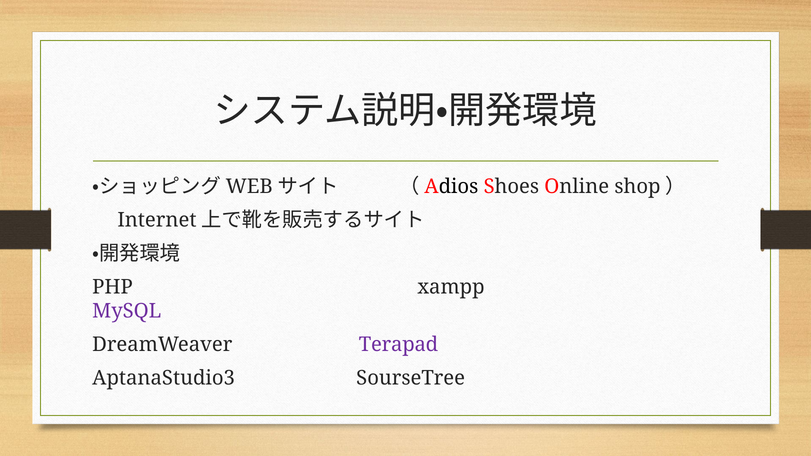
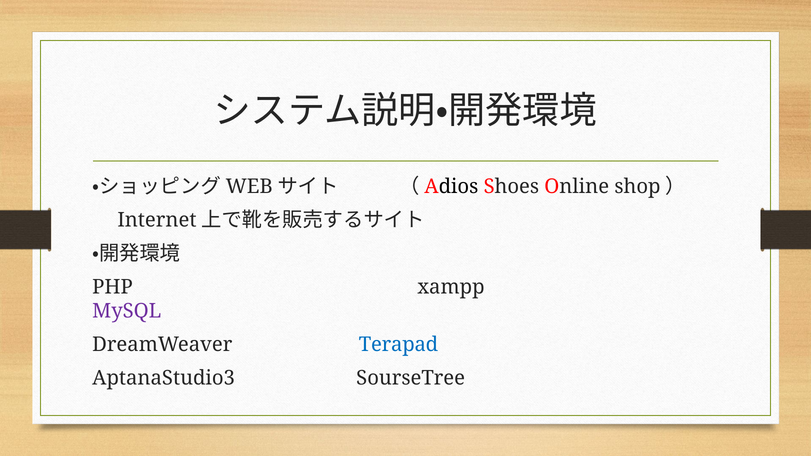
Terapad colour: purple -> blue
